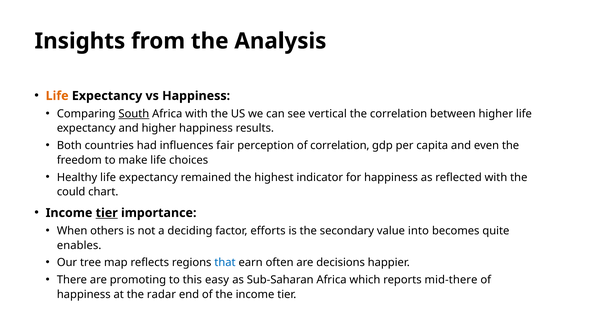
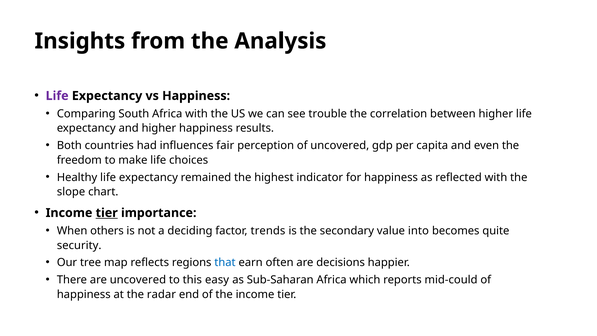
Life at (57, 96) colour: orange -> purple
South underline: present -> none
vertical: vertical -> trouble
of correlation: correlation -> uncovered
could: could -> slope
efforts: efforts -> trends
enables: enables -> security
are promoting: promoting -> uncovered
mid-there: mid-there -> mid-could
